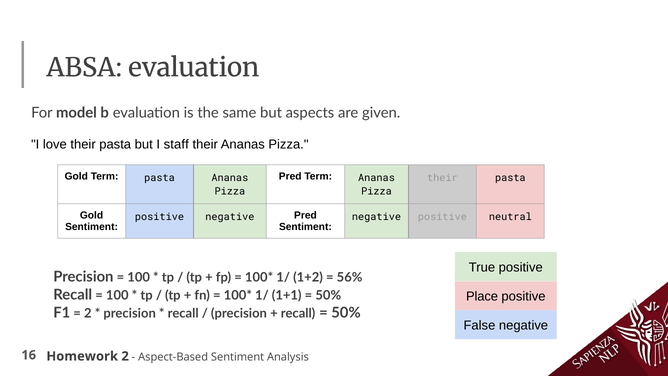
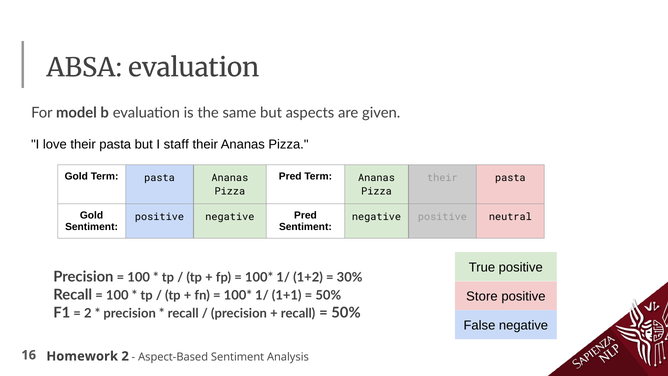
56%: 56% -> 30%
Place: Place -> Store
